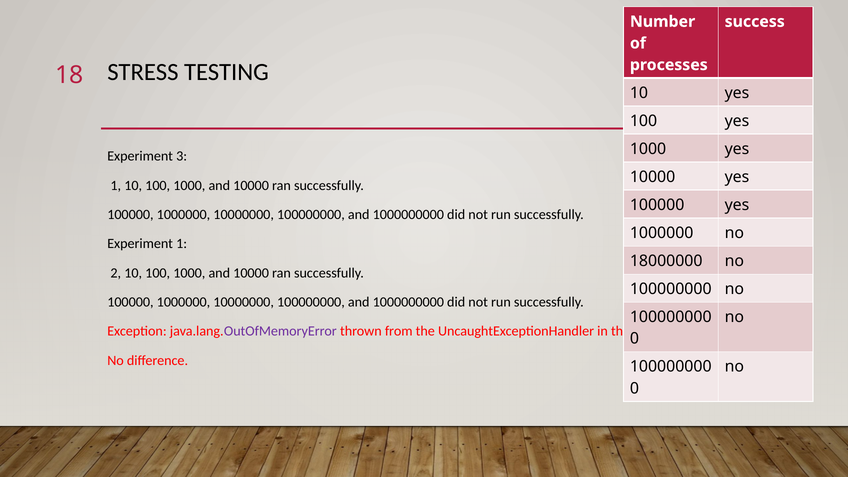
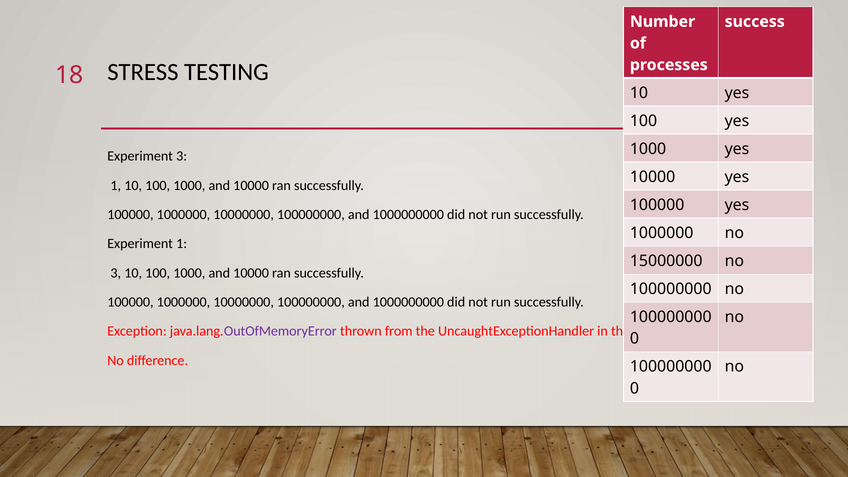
18000000: 18000000 -> 15000000
2 at (116, 273): 2 -> 3
